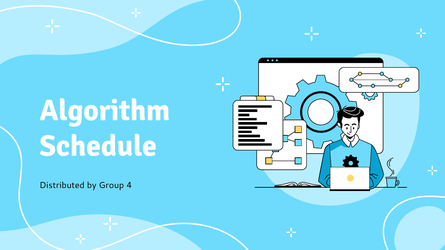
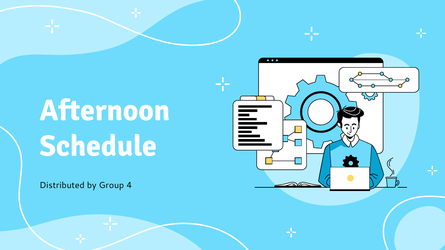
Algorithm: Algorithm -> Afternoon
